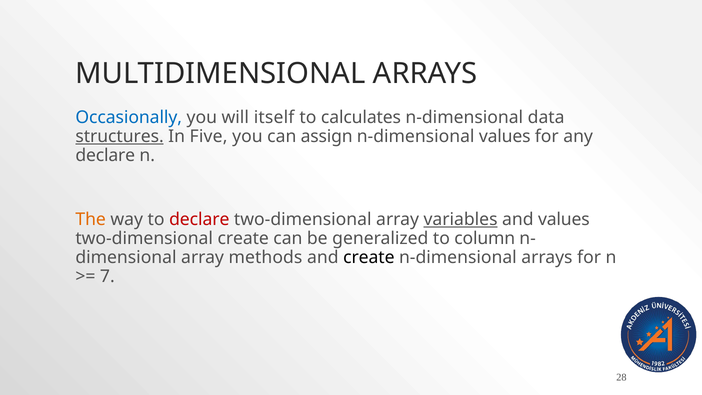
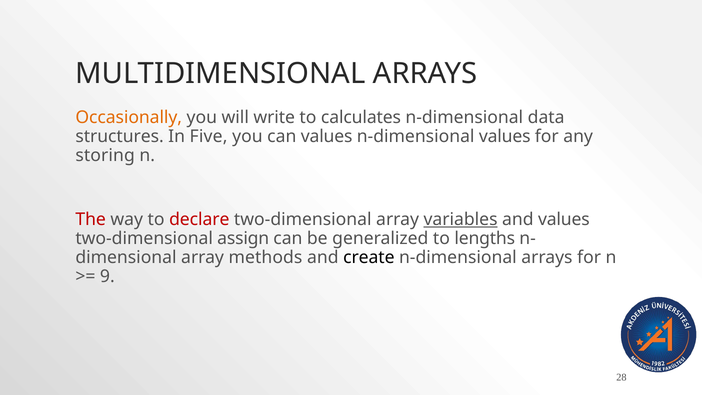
Occasionally colour: blue -> orange
itself: itself -> write
structures underline: present -> none
can assign: assign -> values
declare at (105, 155): declare -> storing
The colour: orange -> red
two-dimensional create: create -> assign
column: column -> lengths
7: 7 -> 9
